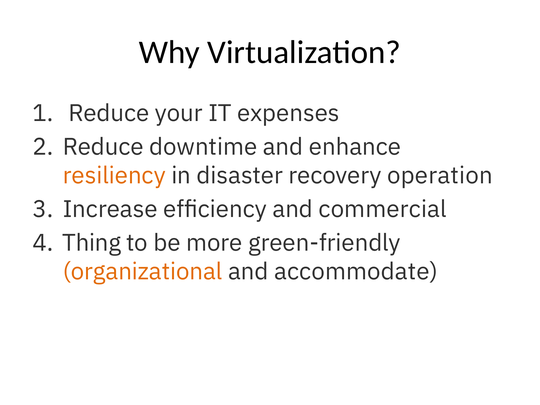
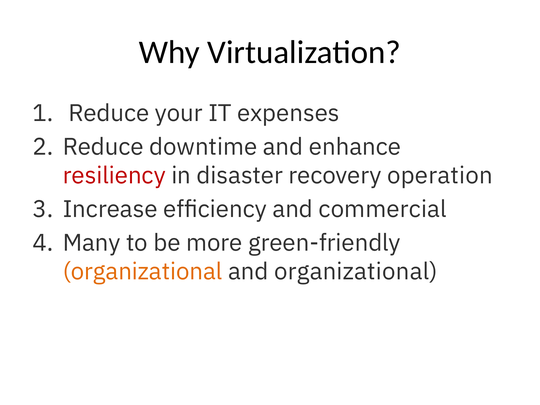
resiliency colour: orange -> red
Thing: Thing -> Many
and accommodate: accommodate -> organizational
